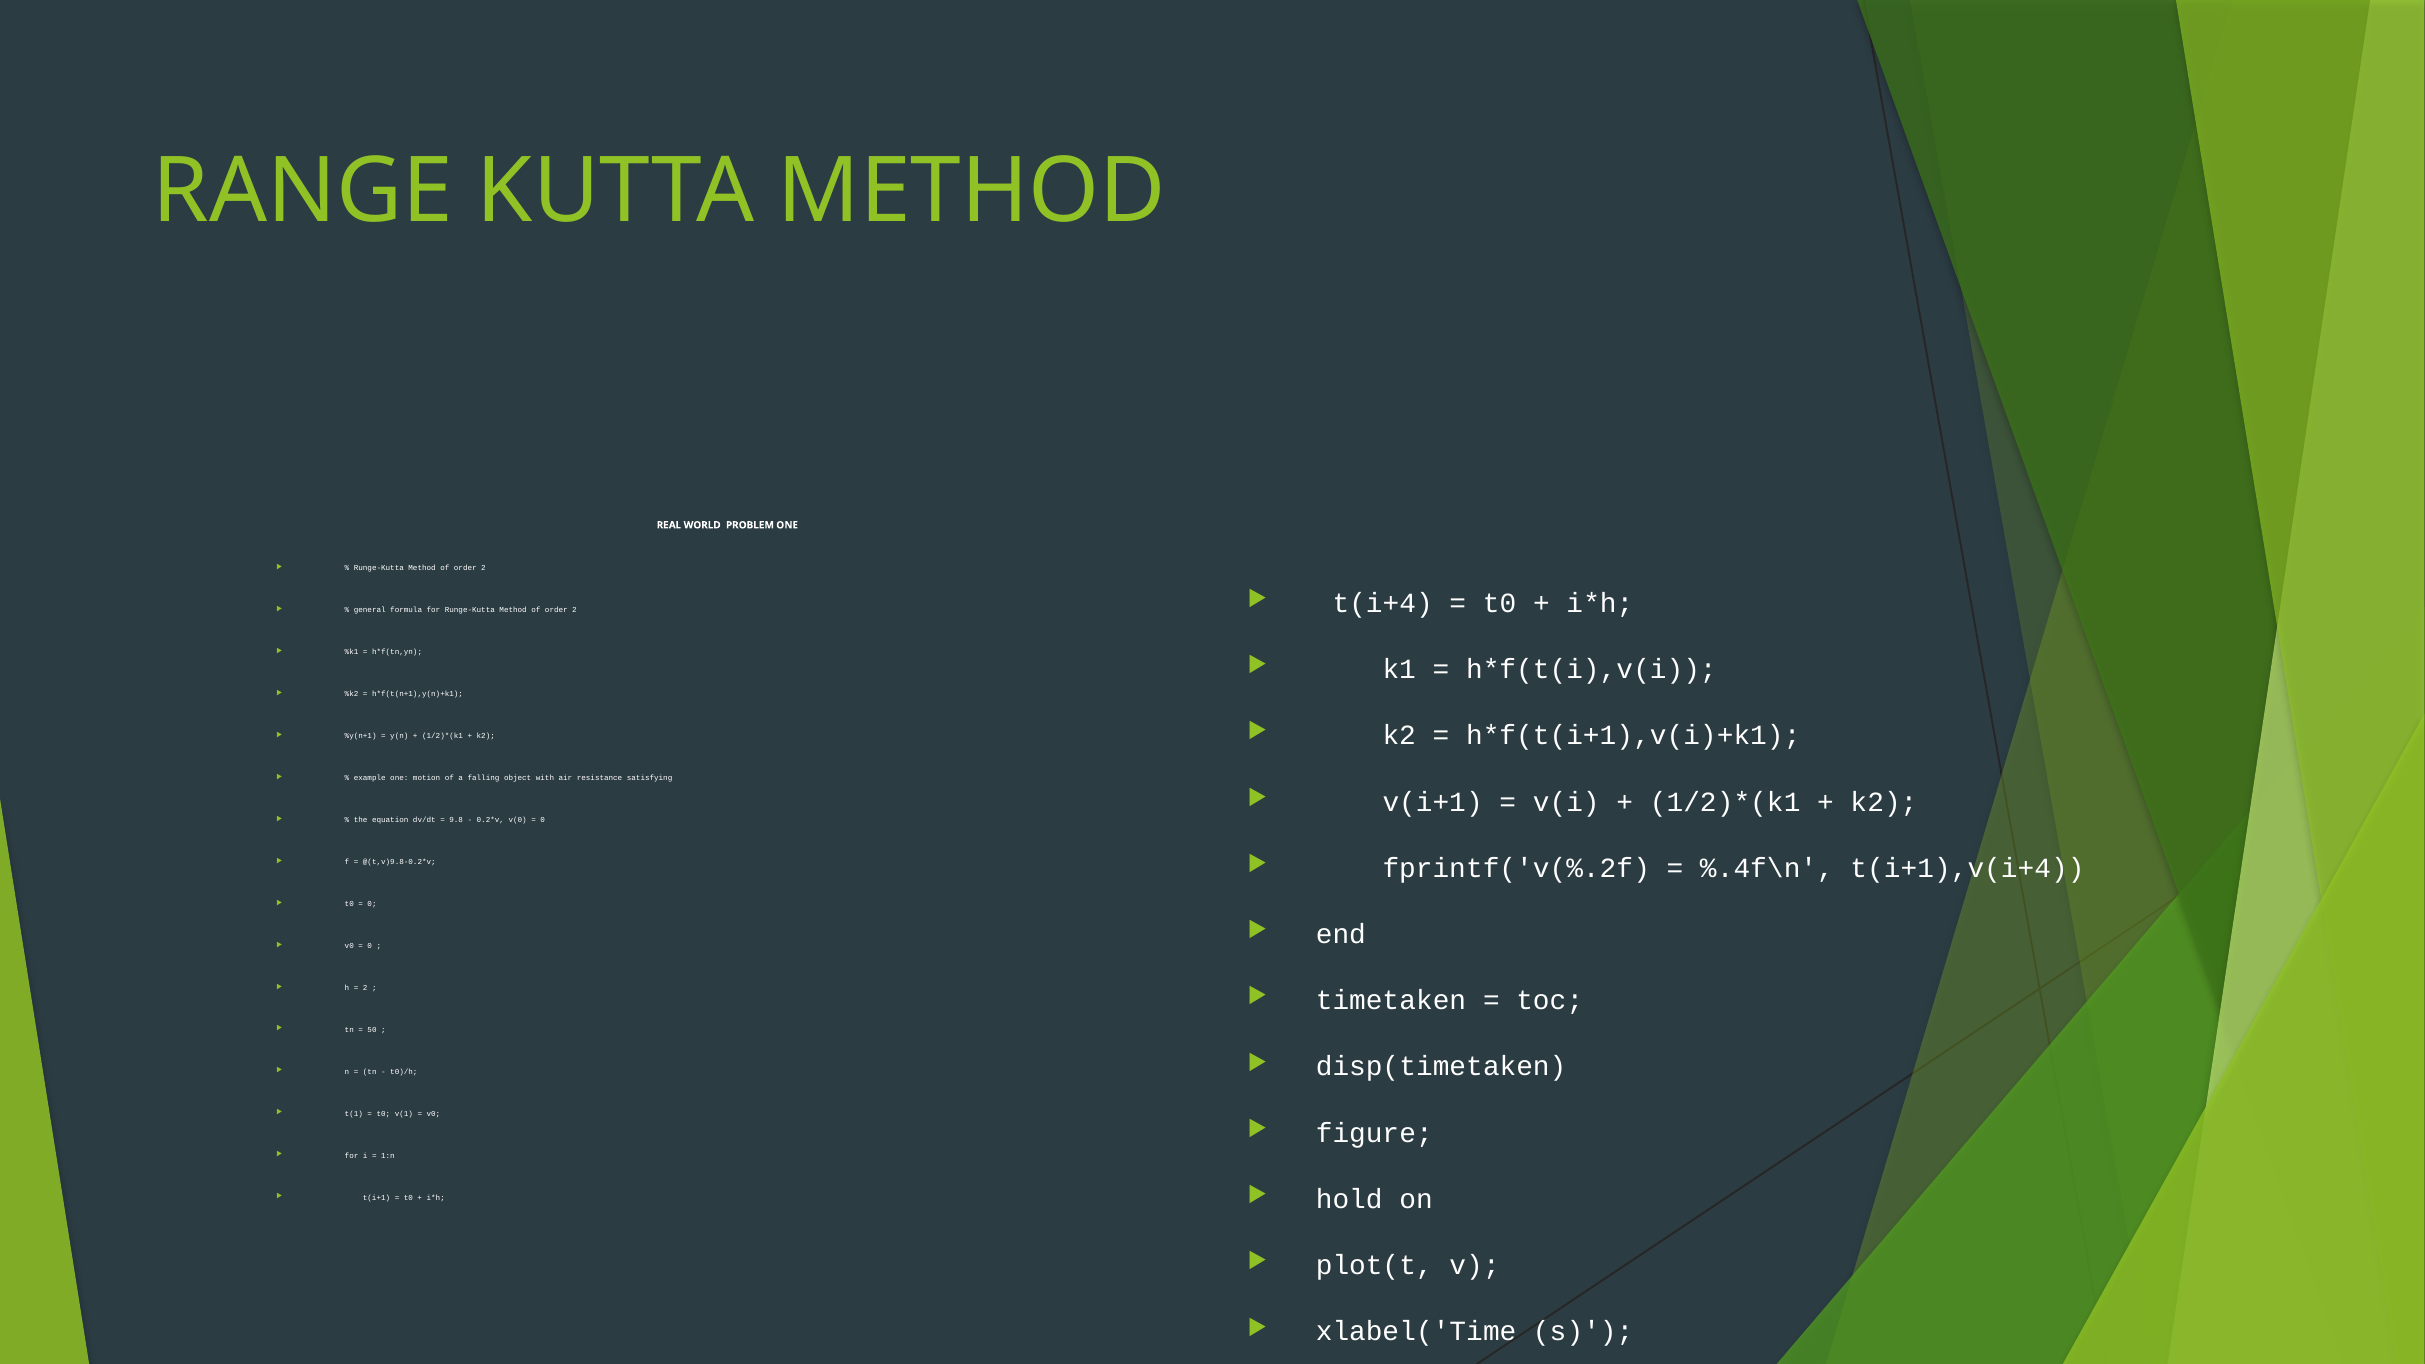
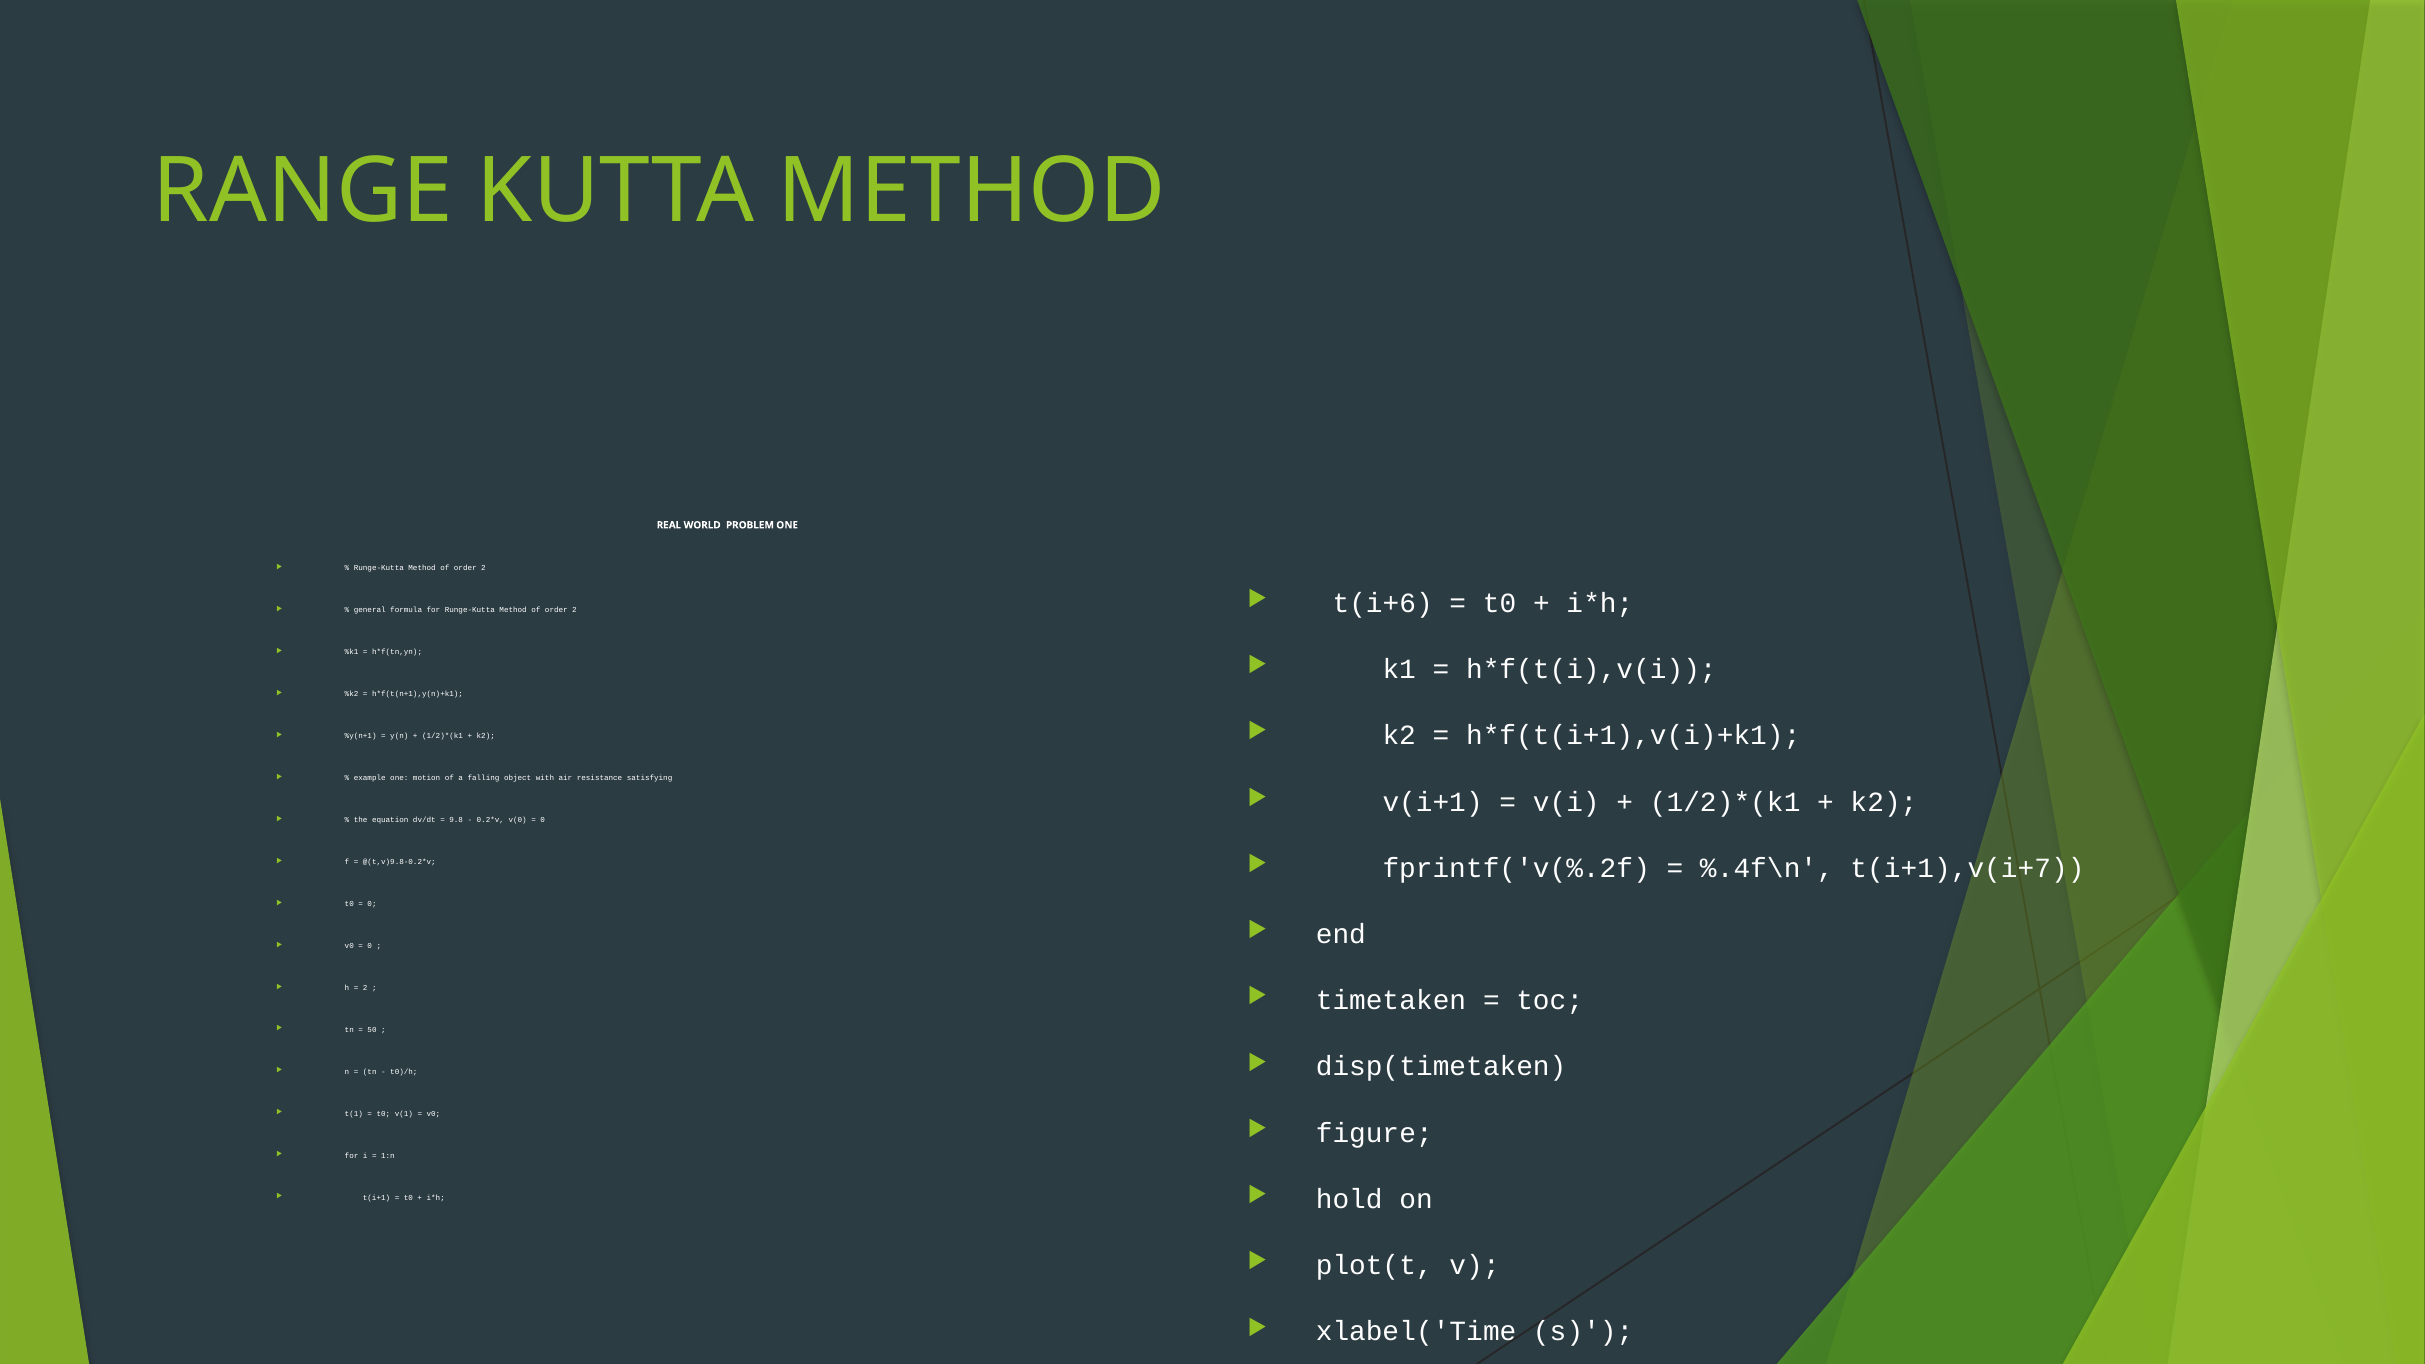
t(i+4: t(i+4 -> t(i+6
t(i+1),v(i+4: t(i+1),v(i+4 -> t(i+1),v(i+7
